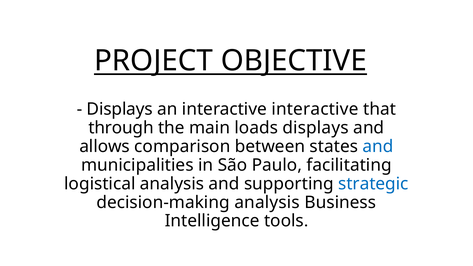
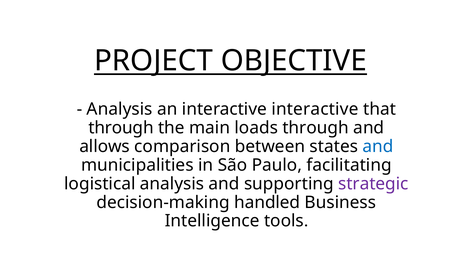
Displays at (120, 109): Displays -> Analysis
loads displays: displays -> through
strategic colour: blue -> purple
decision-making analysis: analysis -> handled
